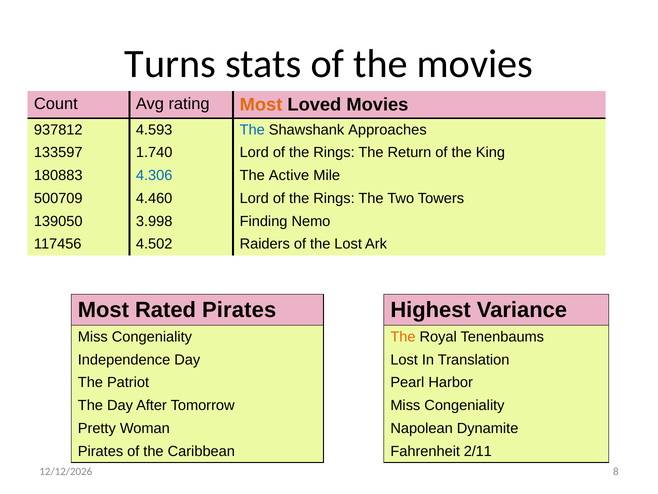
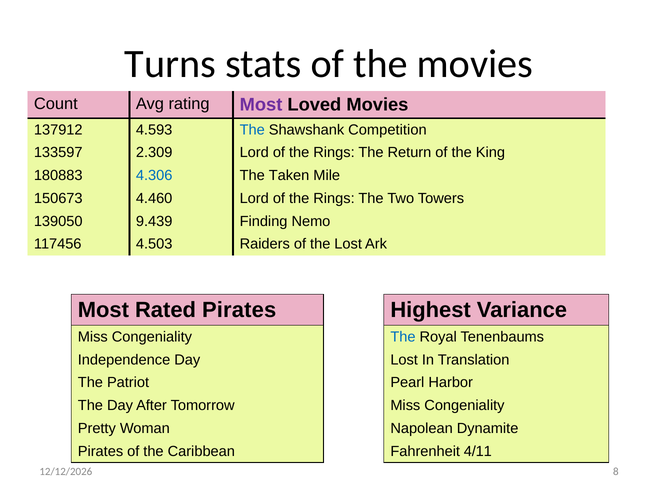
Most at (261, 105) colour: orange -> purple
937812: 937812 -> 137912
Approaches: Approaches -> Competition
1.740: 1.740 -> 2.309
Active: Active -> Taken
500709: 500709 -> 150673
3.998: 3.998 -> 9.439
4.502: 4.502 -> 4.503
The at (403, 337) colour: orange -> blue
2/11: 2/11 -> 4/11
